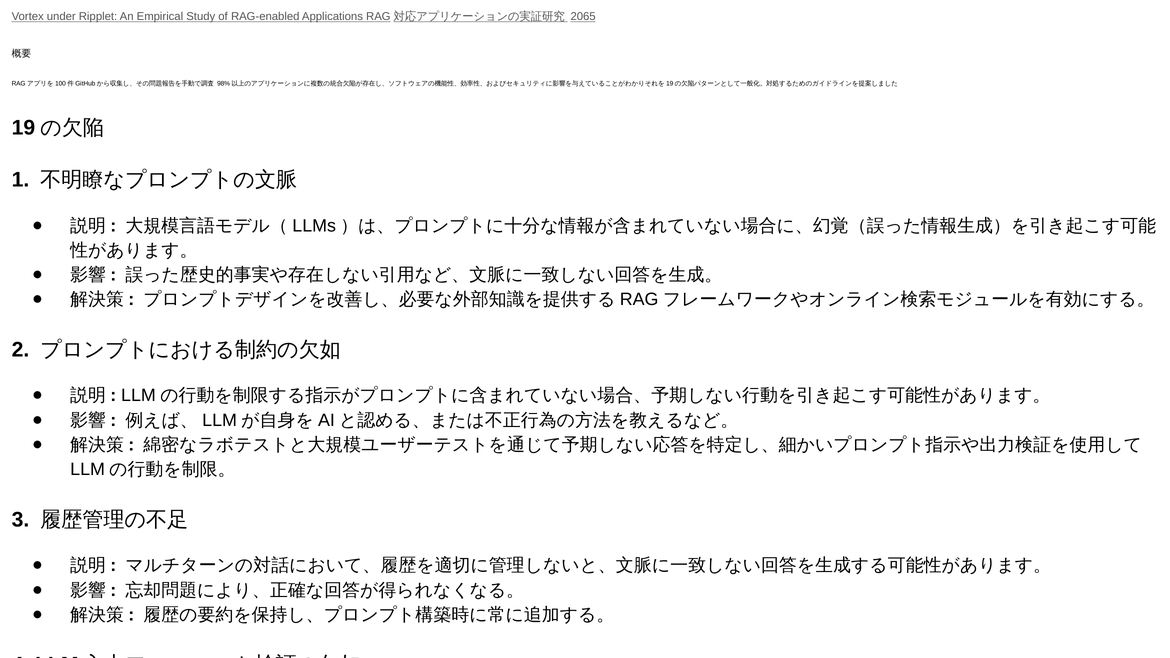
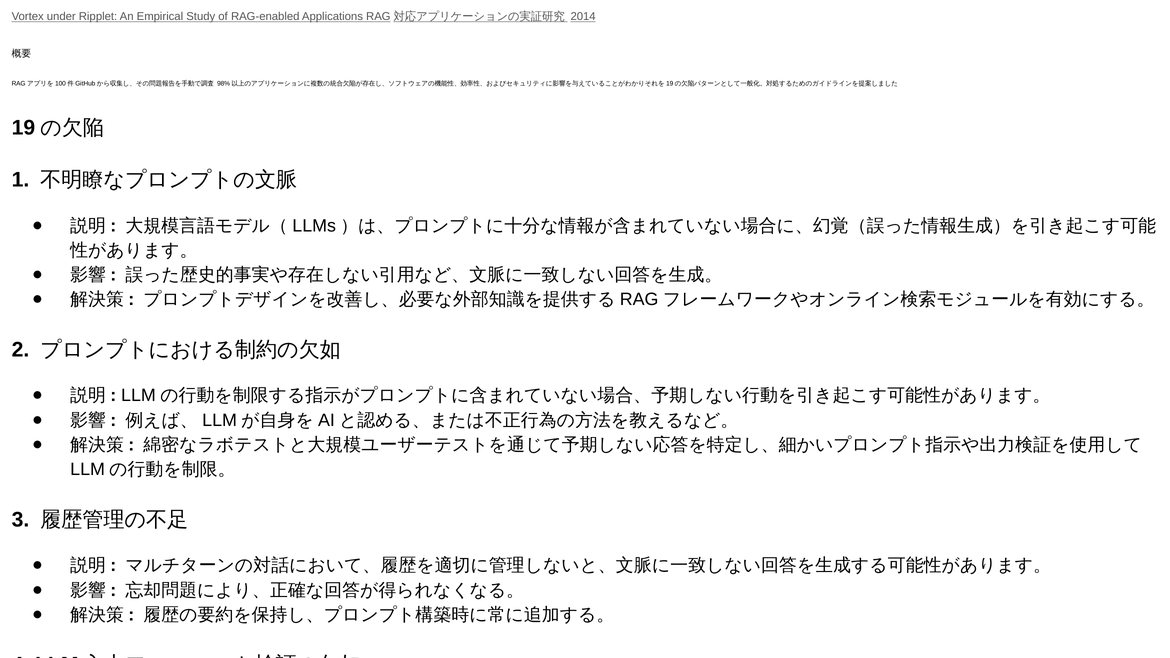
2065: 2065 -> 2014
